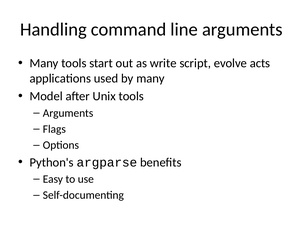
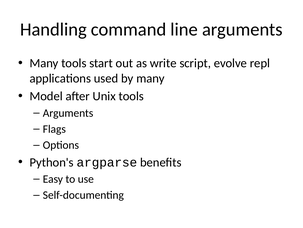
acts: acts -> repl
